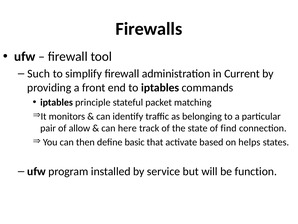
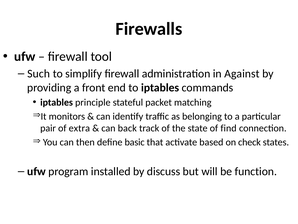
Current: Current -> Against
allow: allow -> extra
here: here -> back
helps: helps -> check
service: service -> discuss
